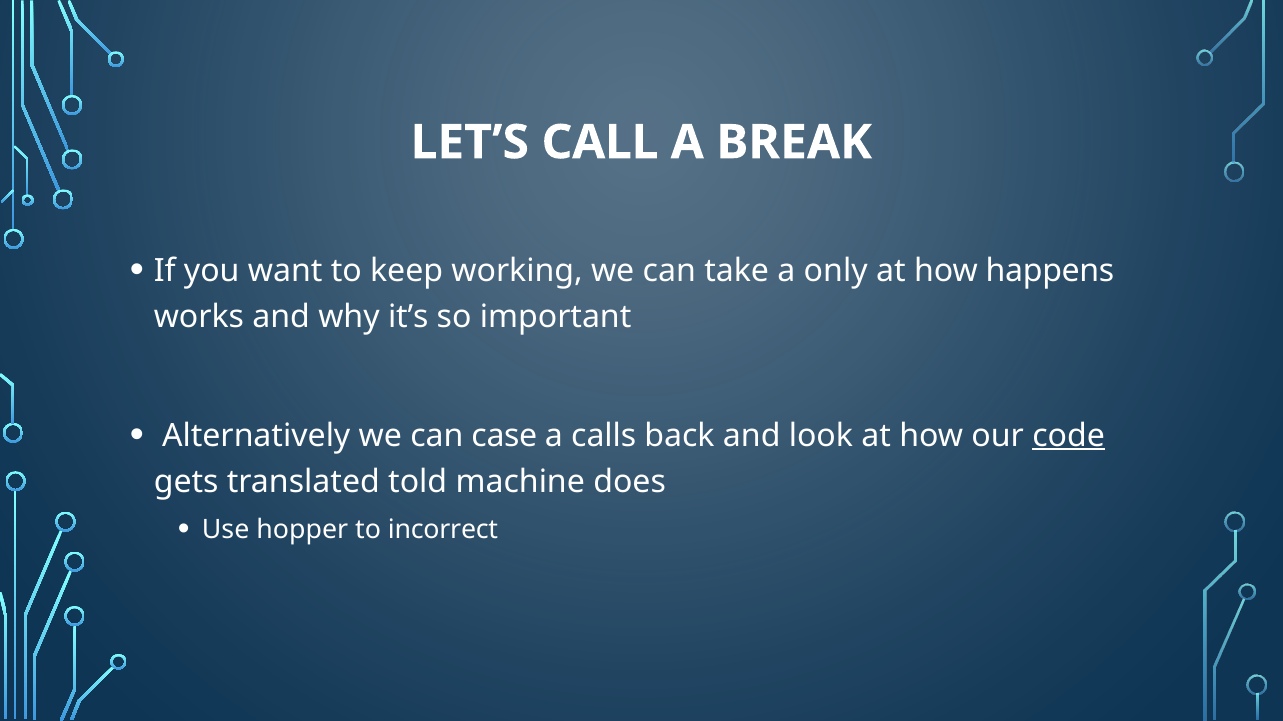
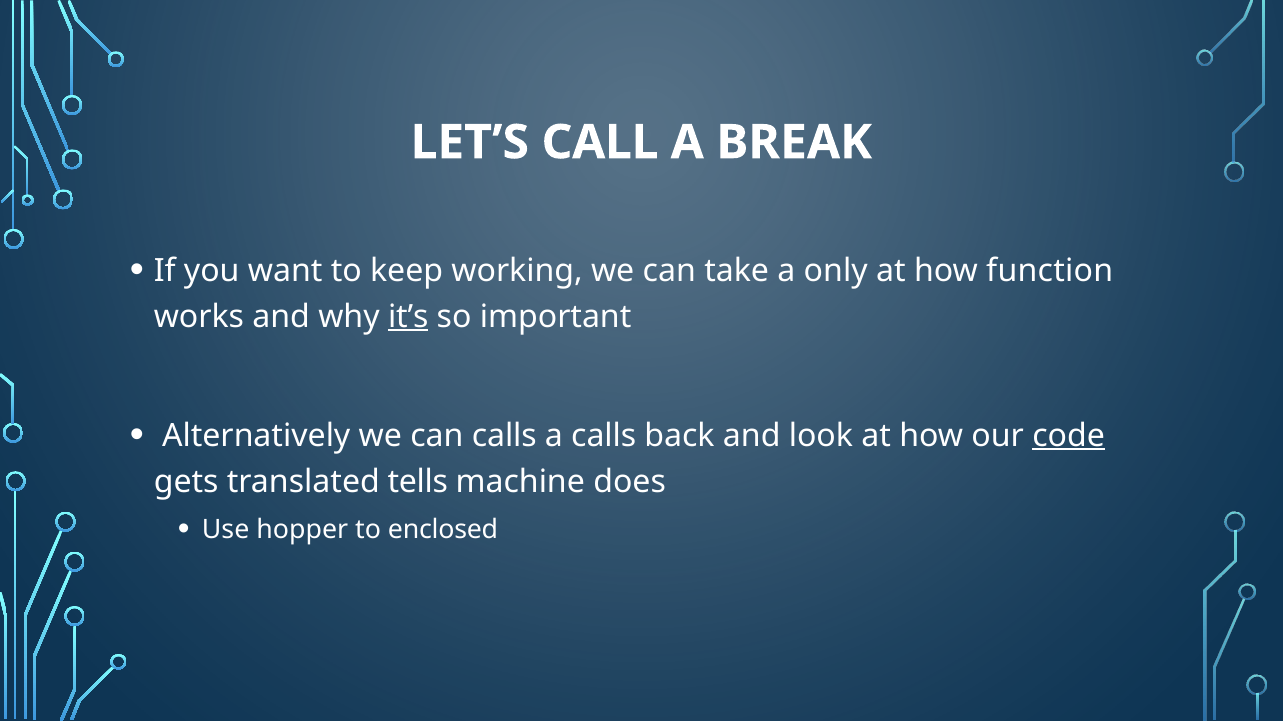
happens: happens -> function
it’s underline: none -> present
can case: case -> calls
told: told -> tells
incorrect: incorrect -> enclosed
